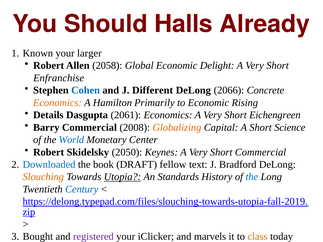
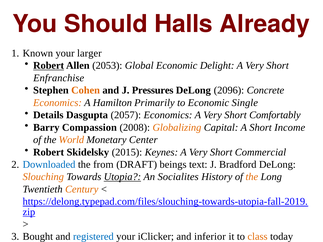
Robert at (49, 66) underline: none -> present
2058: 2058 -> 2053
Cohen colour: blue -> orange
Different: Different -> Pressures
2066: 2066 -> 2096
Rising: Rising -> Single
2061: 2061 -> 2057
Eichengreen: Eichengreen -> Comfortably
Barry Commercial: Commercial -> Compassion
Science: Science -> Income
World colour: blue -> orange
2050: 2050 -> 2015
book: book -> from
fellow: fellow -> beings
Standards: Standards -> Socialites
the at (252, 177) colour: blue -> orange
Century colour: blue -> orange
registered colour: purple -> blue
marvels: marvels -> inferior
